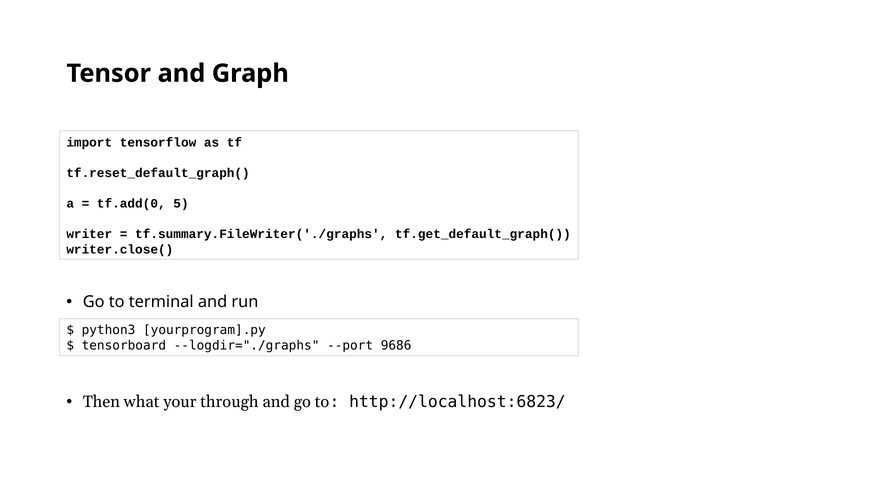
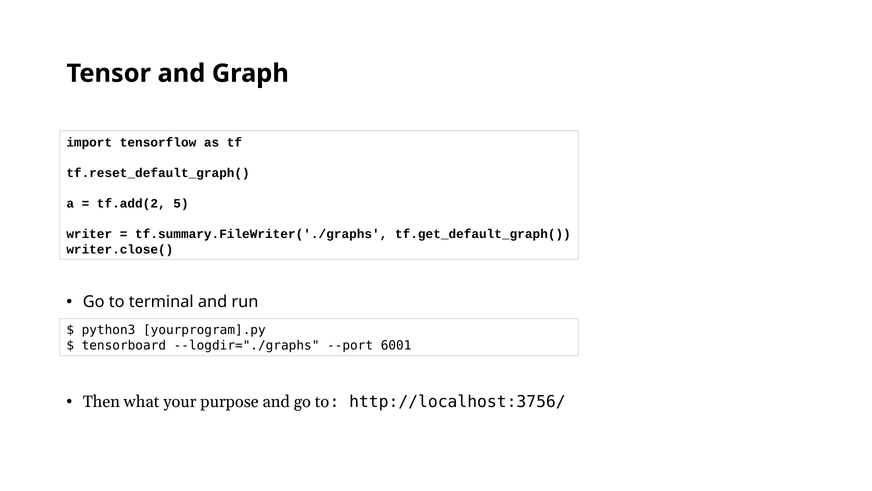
tf.add(0: tf.add(0 -> tf.add(2
9686: 9686 -> 6001
through: through -> purpose
http://localhost:6823/: http://localhost:6823/ -> http://localhost:3756/
